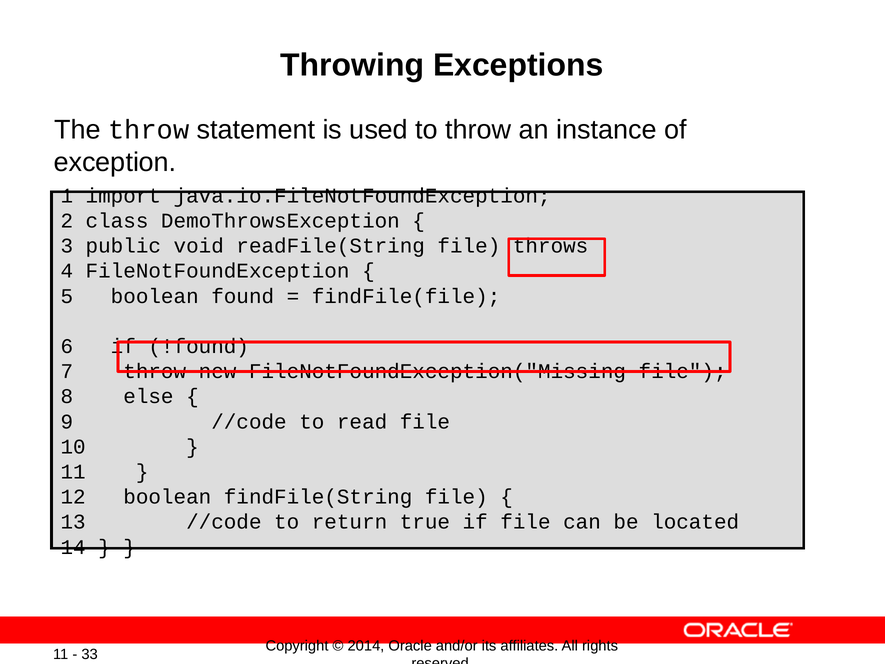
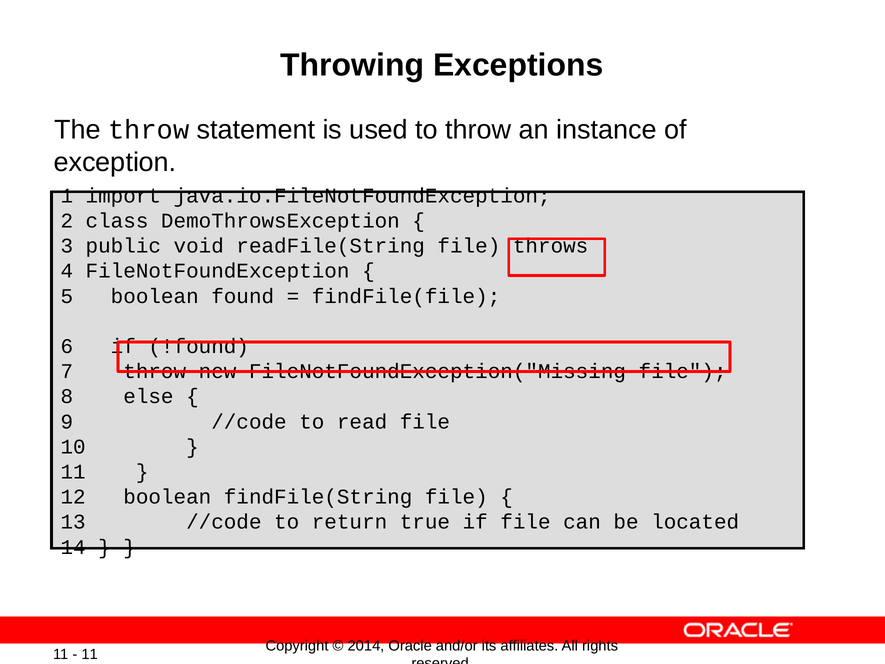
33 at (90, 654): 33 -> 11
